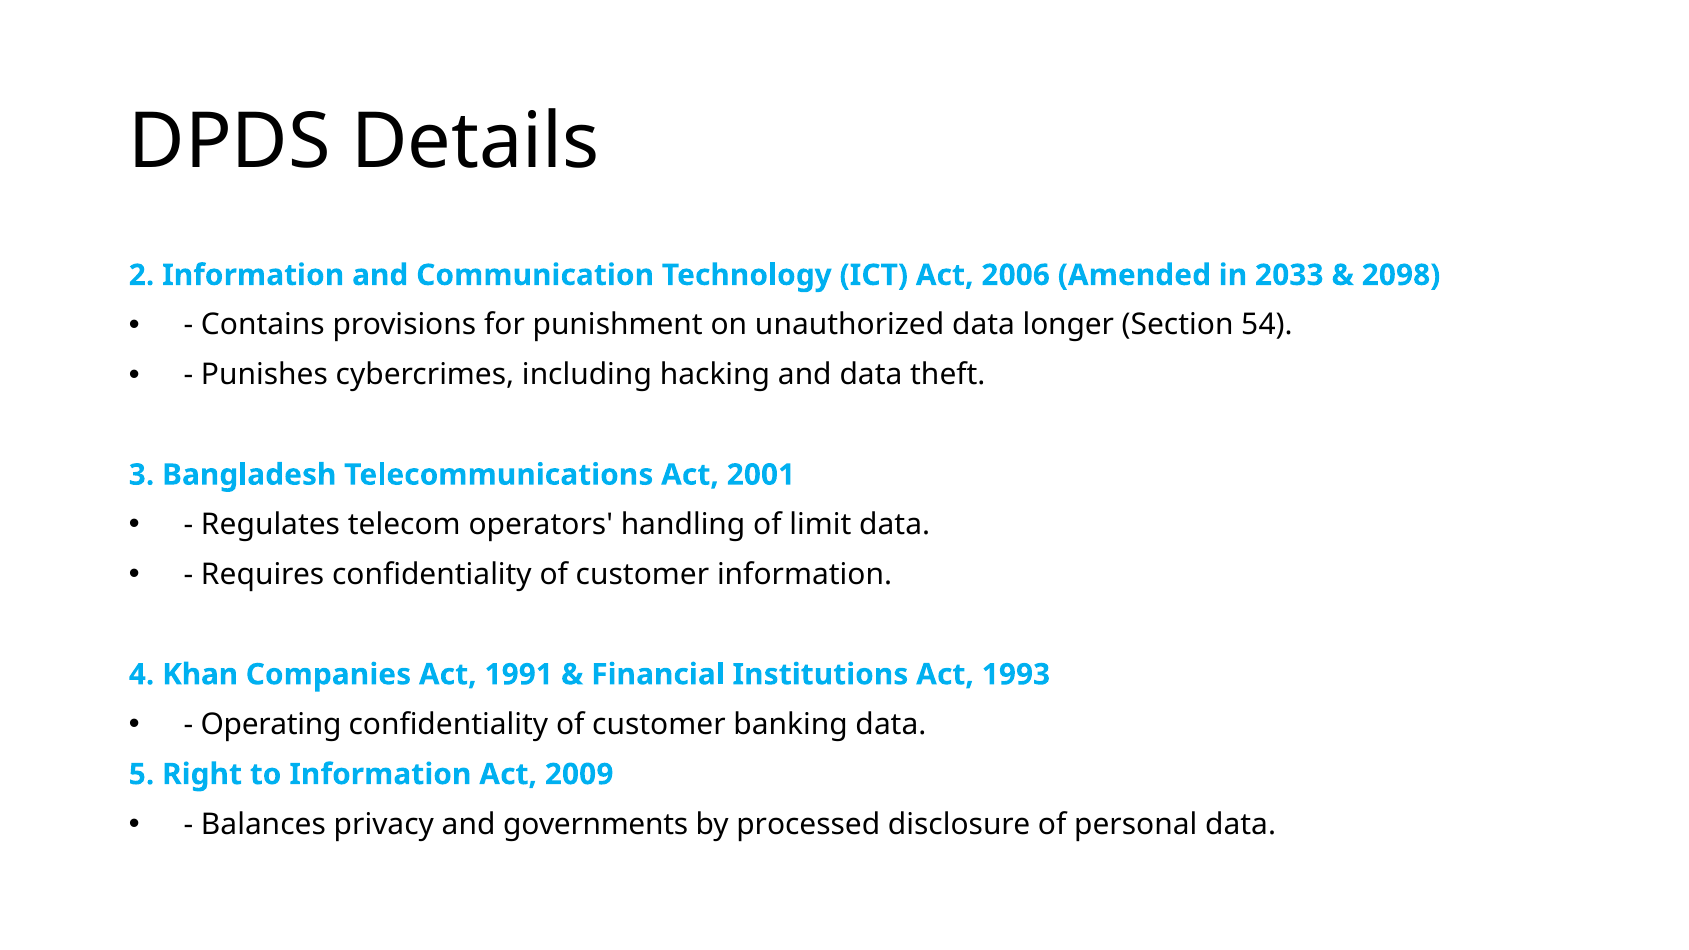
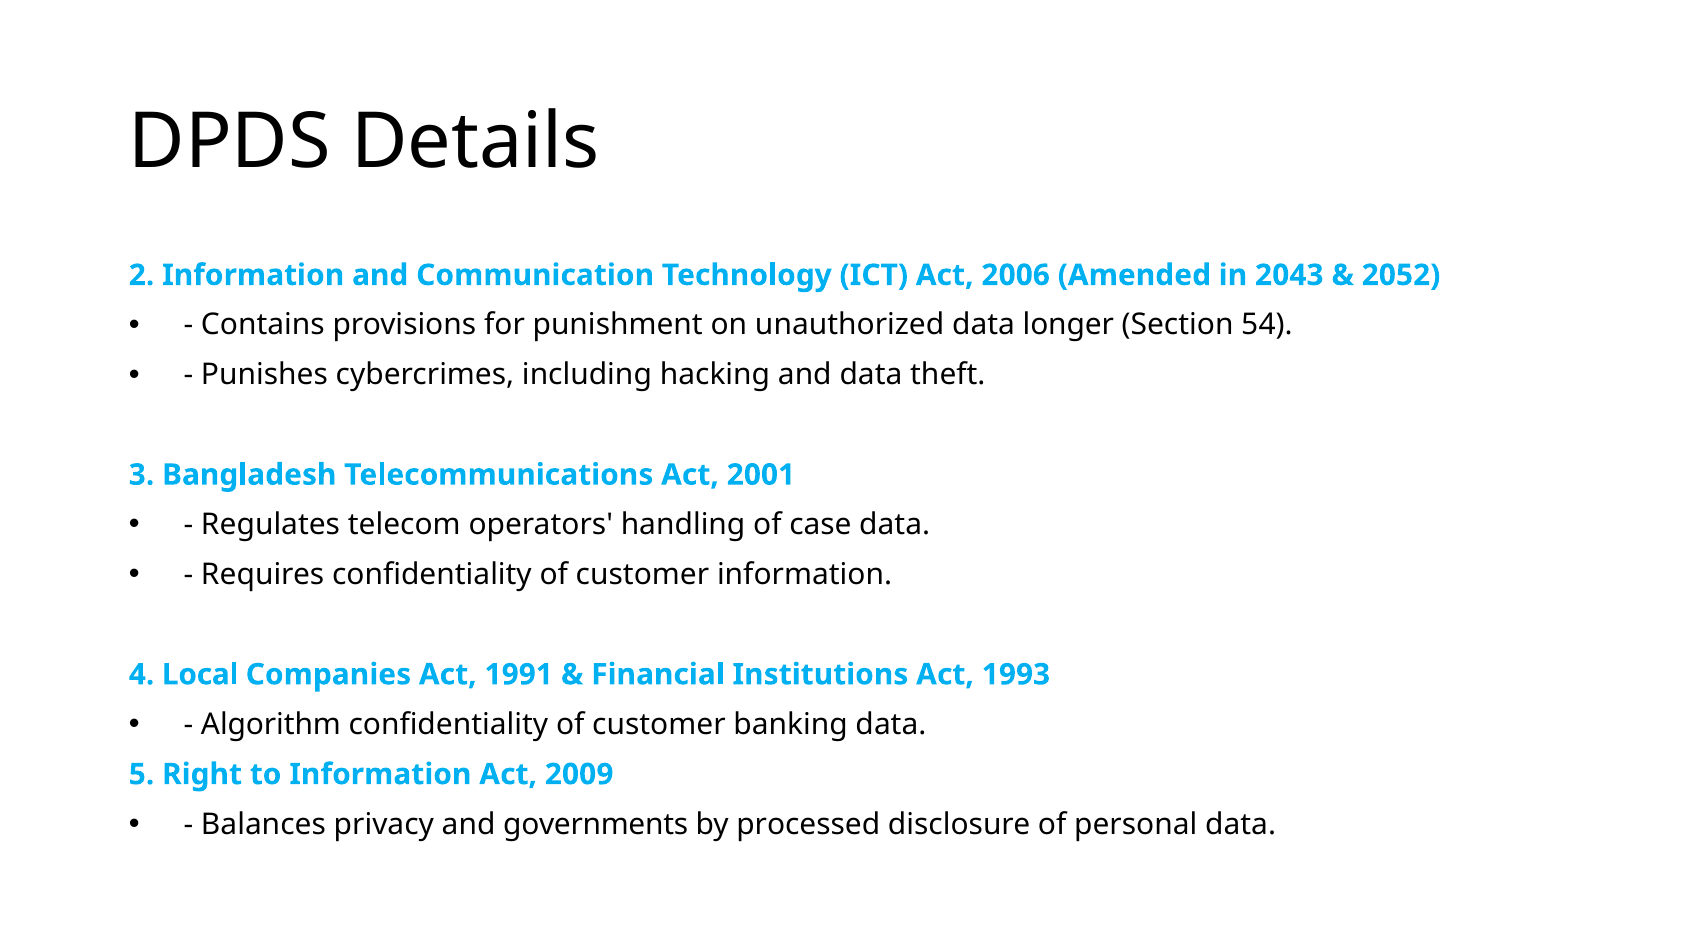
2033: 2033 -> 2043
2098: 2098 -> 2052
limit: limit -> case
Khan: Khan -> Local
Operating: Operating -> Algorithm
